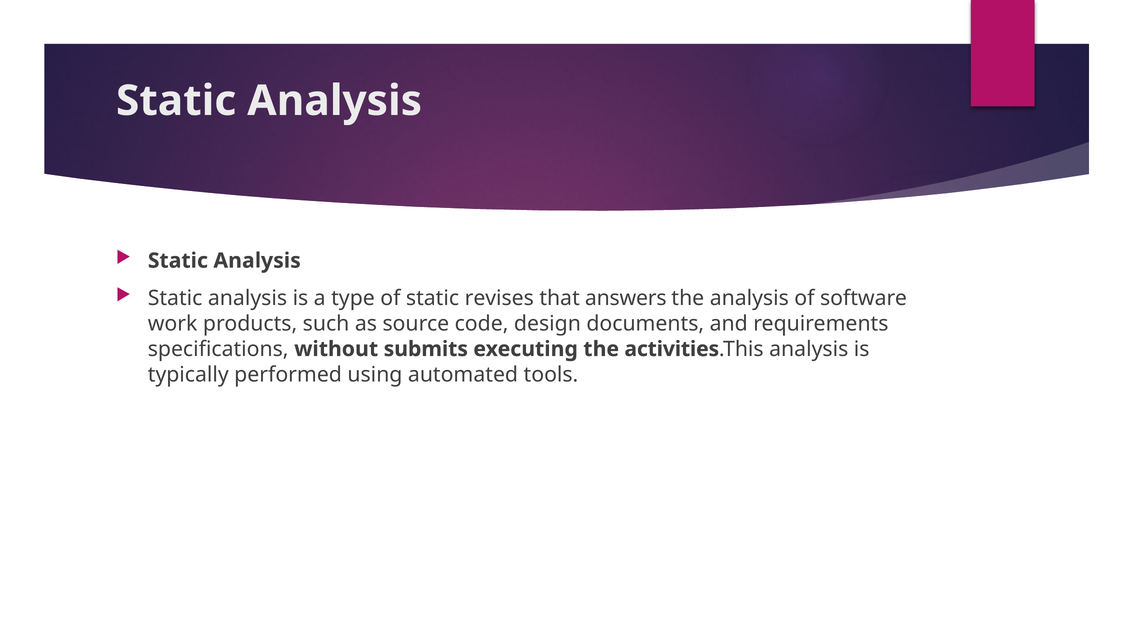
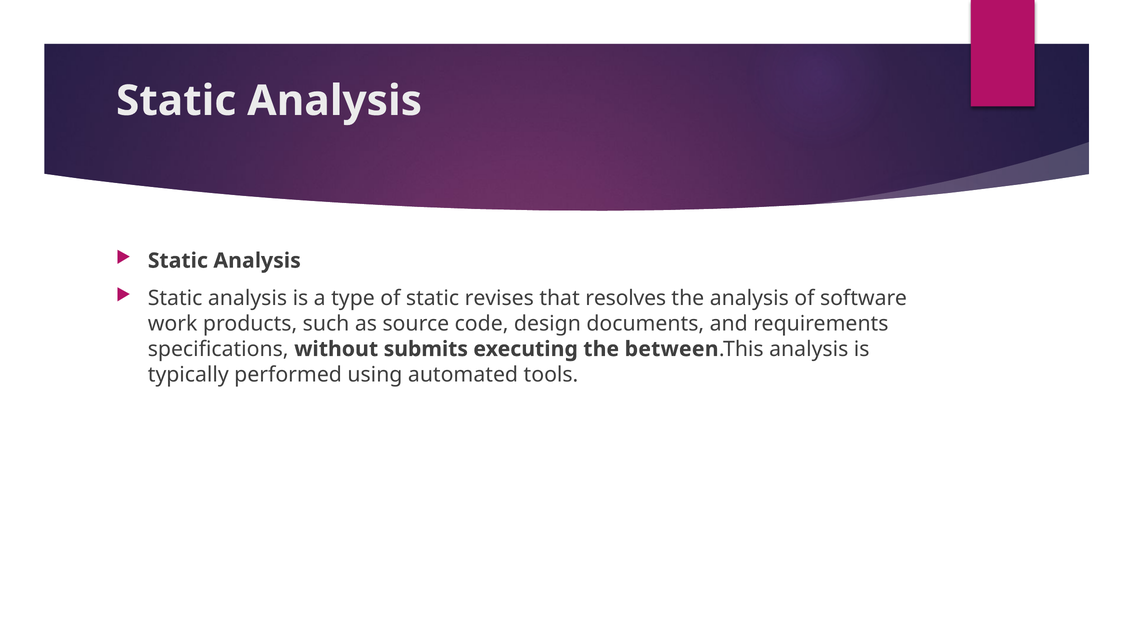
answers: answers -> resolves
activities: activities -> between
